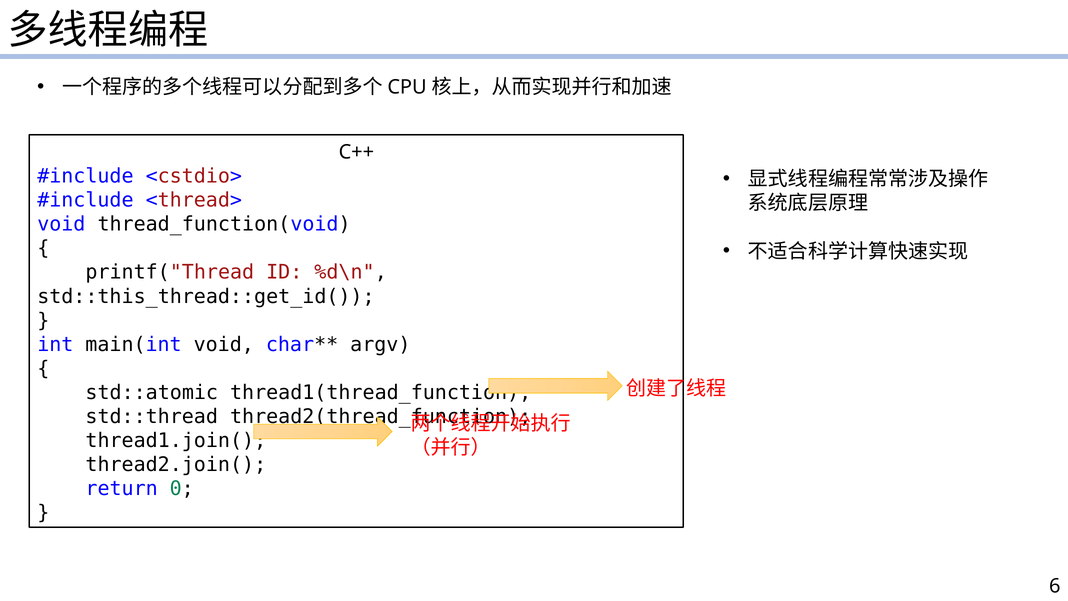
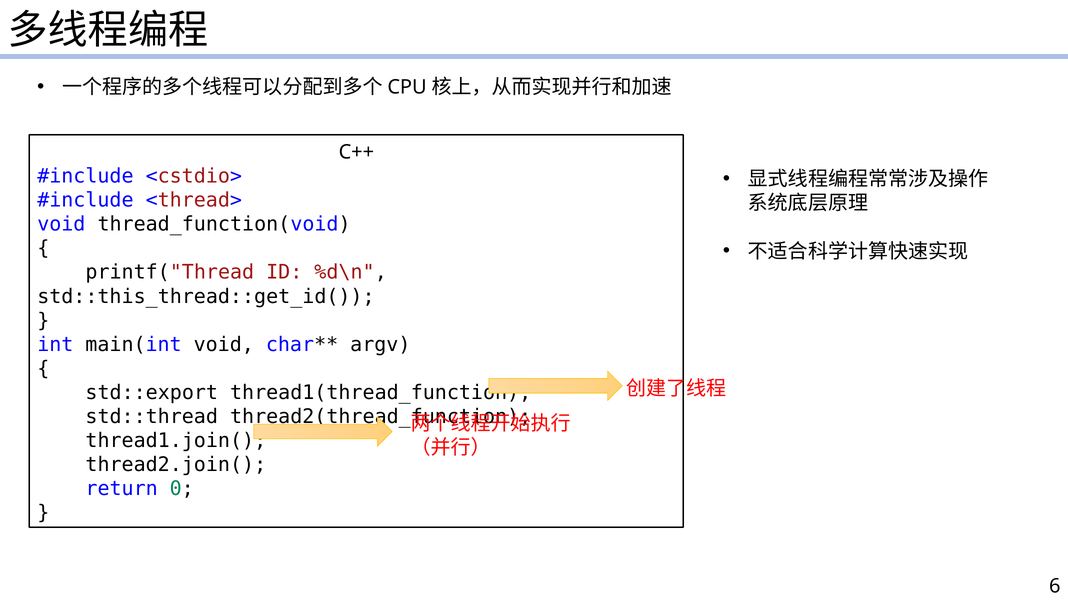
std::atomic: std::atomic -> std::export
